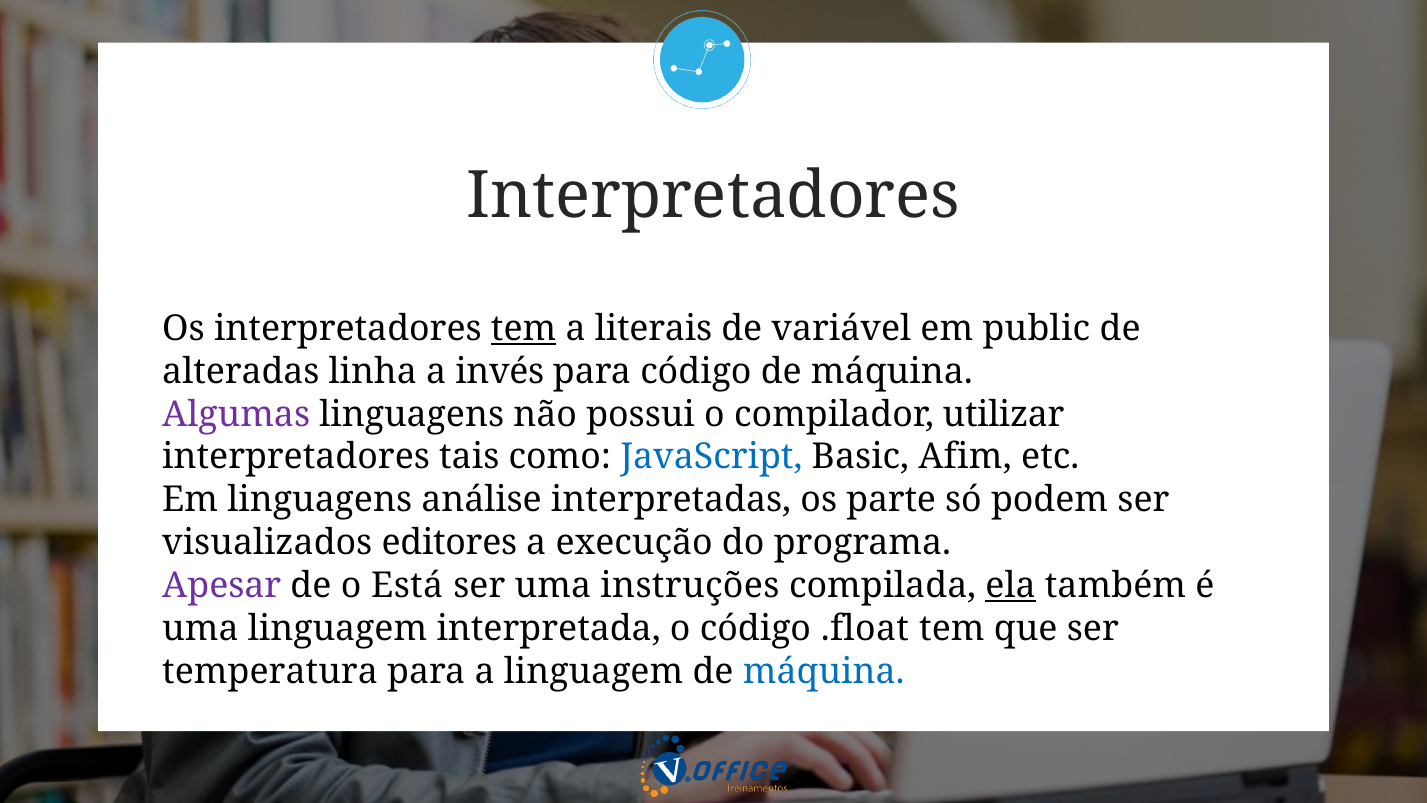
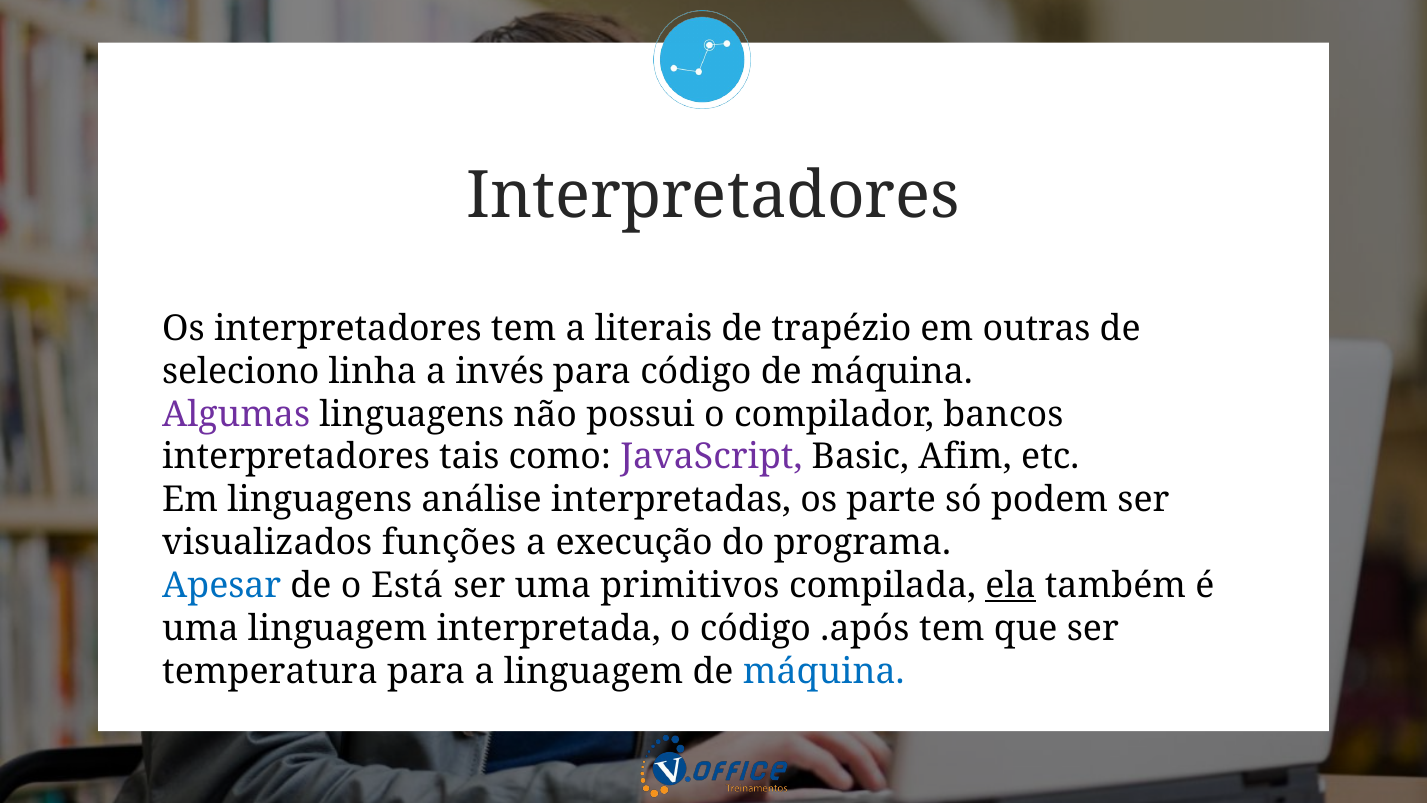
tem at (524, 329) underline: present -> none
variável: variável -> trapézio
public: public -> outras
alteradas: alteradas -> seleciono
utilizar: utilizar -> bancos
JavaScript colour: blue -> purple
editores: editores -> funções
Apesar colour: purple -> blue
instruções: instruções -> primitivos
.float: .float -> .após
